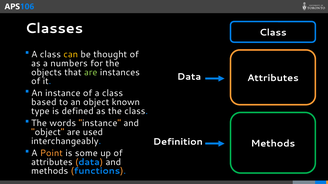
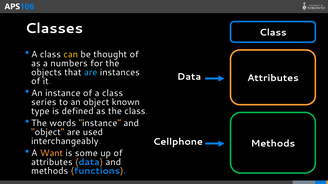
are at (91, 72) colour: light green -> light blue
based: based -> series
Definition: Definition -> Cellphone
Point: Point -> Want
